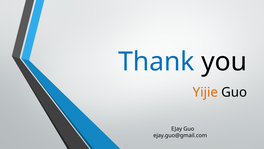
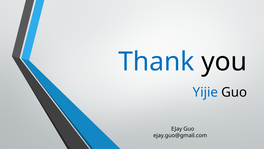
Yijie colour: orange -> blue
